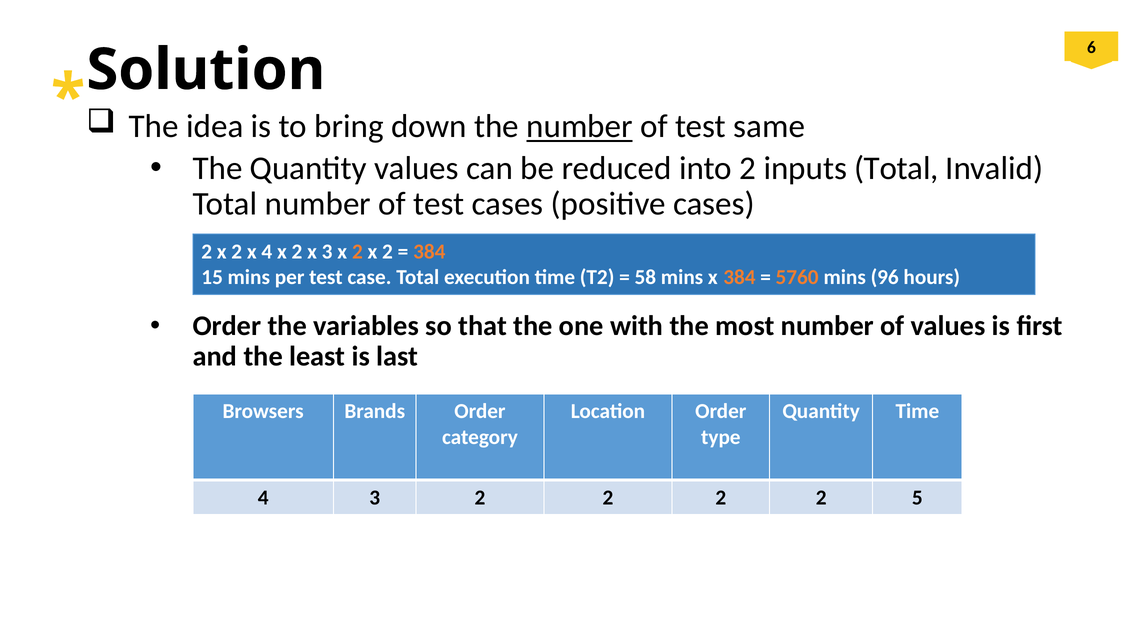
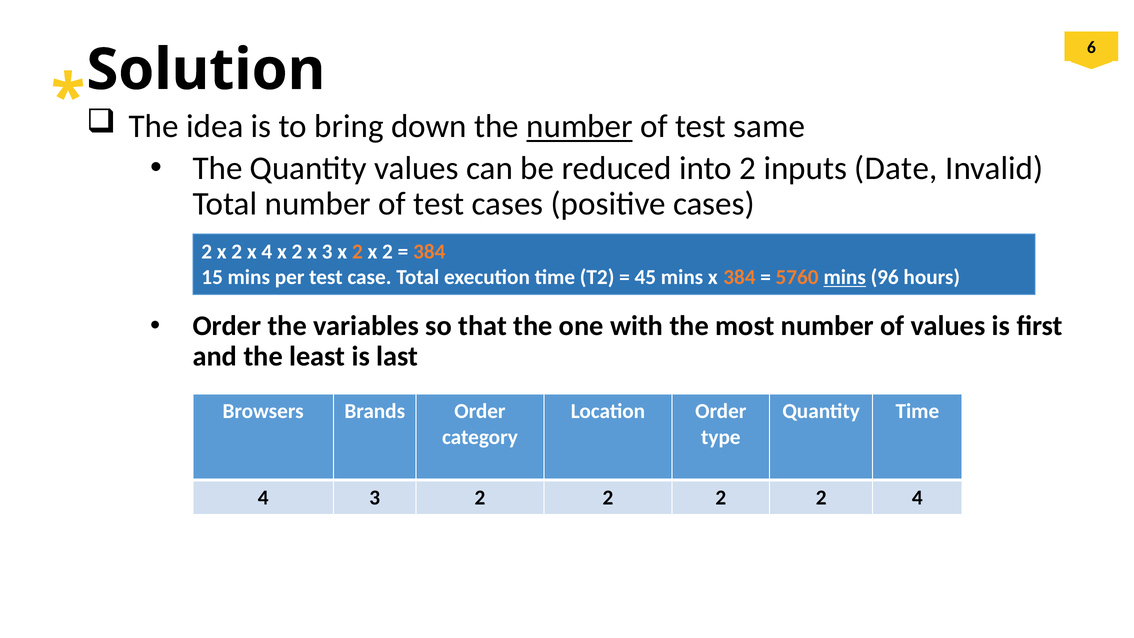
inputs Total: Total -> Date
58: 58 -> 45
mins at (845, 277) underline: none -> present
2 5: 5 -> 4
